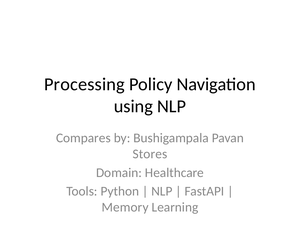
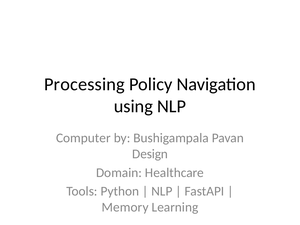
Compares: Compares -> Computer
Stores: Stores -> Design
